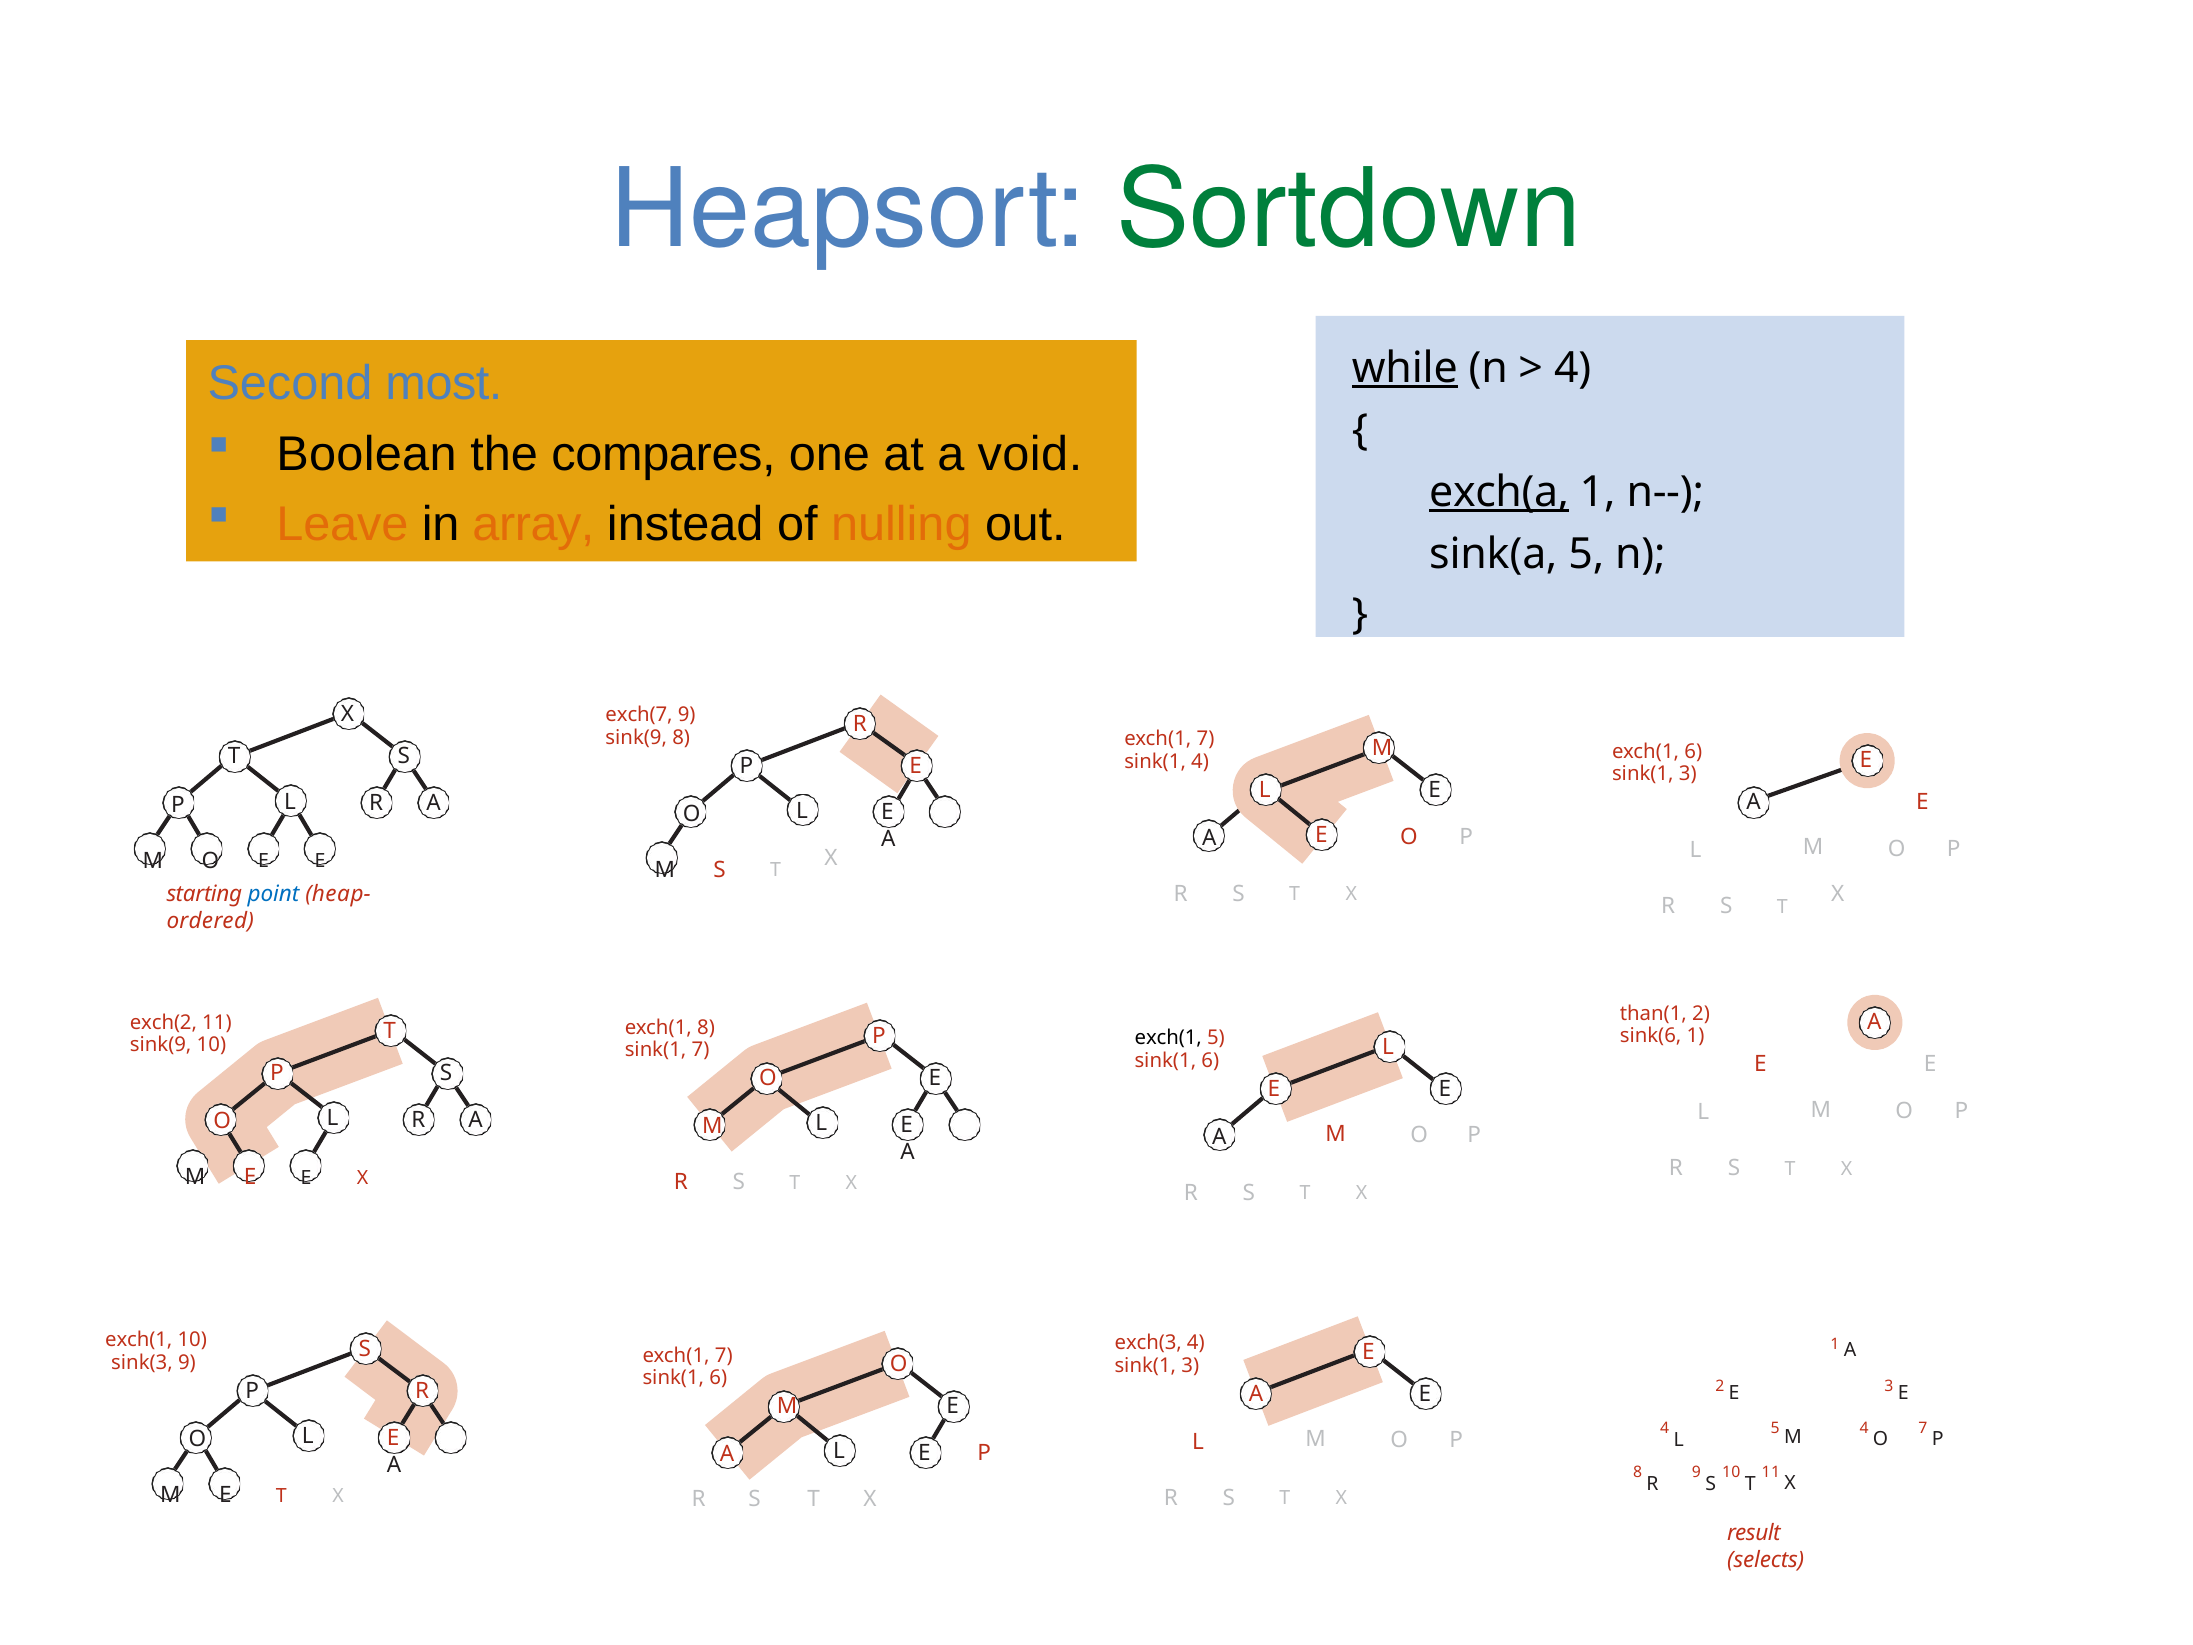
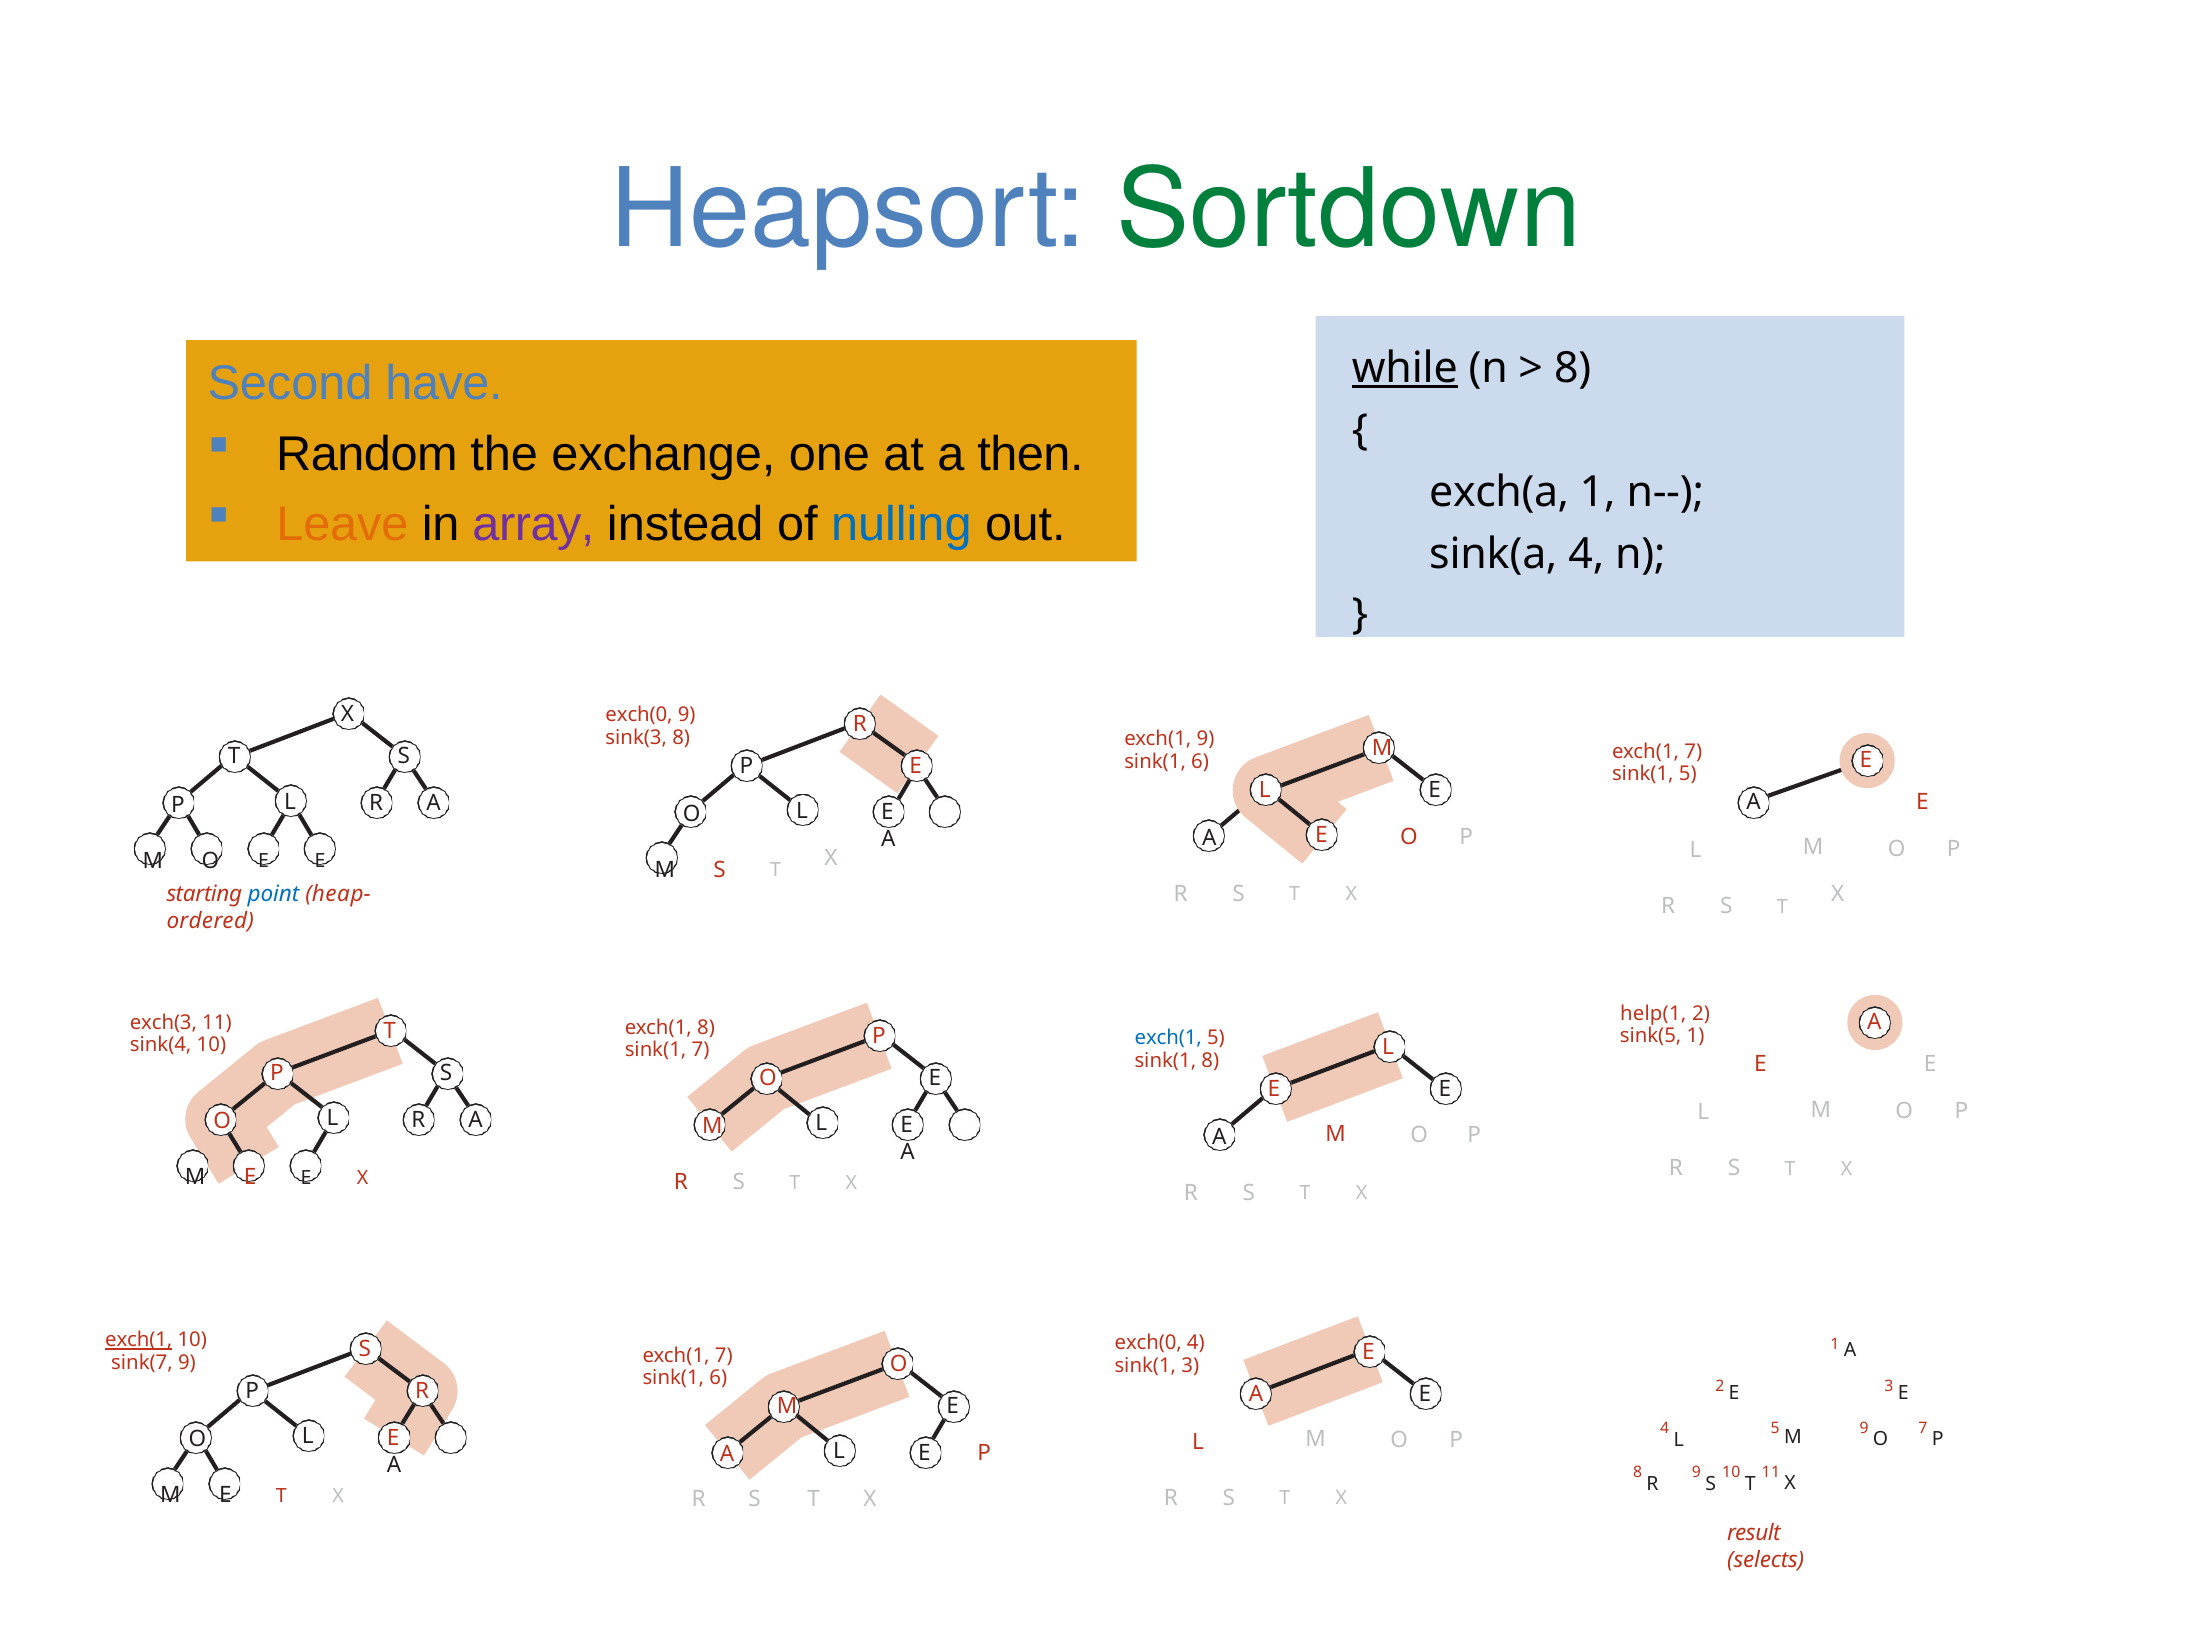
4 at (1573, 368): 4 -> 8
most: most -> have
Boolean: Boolean -> Random
compares: compares -> exchange
void: void -> then
exch(a underline: present -> none
array colour: orange -> purple
nulling colour: orange -> blue
sink(a 5: 5 -> 4
exch(7 at (639, 715): exch(7 -> exch(0
sink(9 at (636, 737): sink(9 -> sink(3
7 at (1206, 739): 7 -> 9
6 at (1693, 751): 6 -> 7
4 at (1200, 761): 4 -> 6
3 at (1688, 774): 3 -> 5
than(1: than(1 -> help(1
exch(2: exch(2 -> exch(3
sink(6: sink(6 -> sink(5
exch(1 at (1168, 1038) colour: black -> blue
sink(9 at (161, 1045): sink(9 -> sink(4
6 at (1210, 1060): 6 -> 8
exch(1 at (139, 1340) underline: none -> present
exch(3 at (1148, 1343): exch(3 -> exch(0
sink(3: sink(3 -> sink(7
M 4: 4 -> 9
